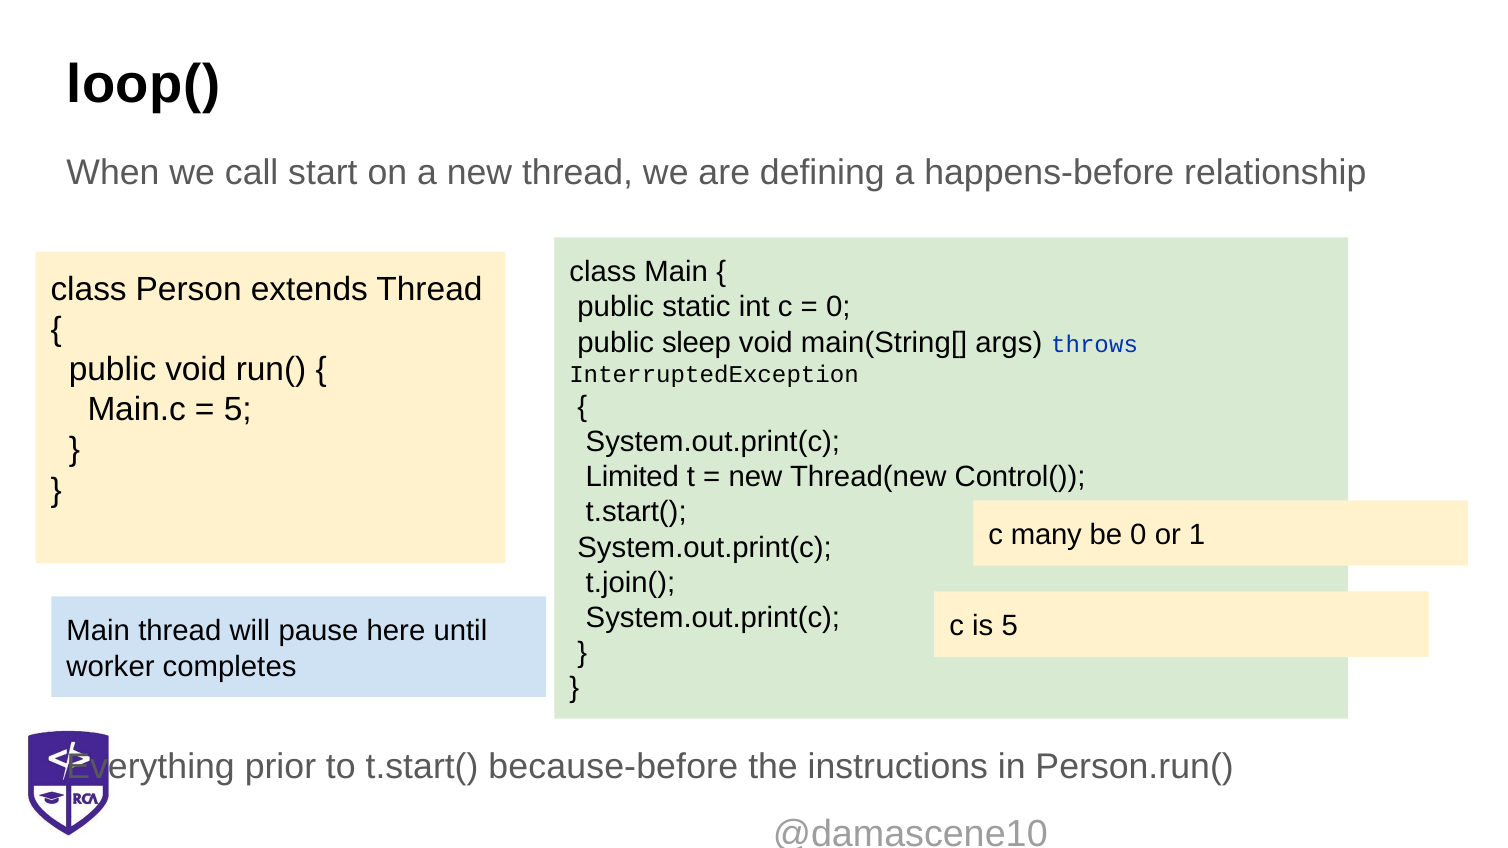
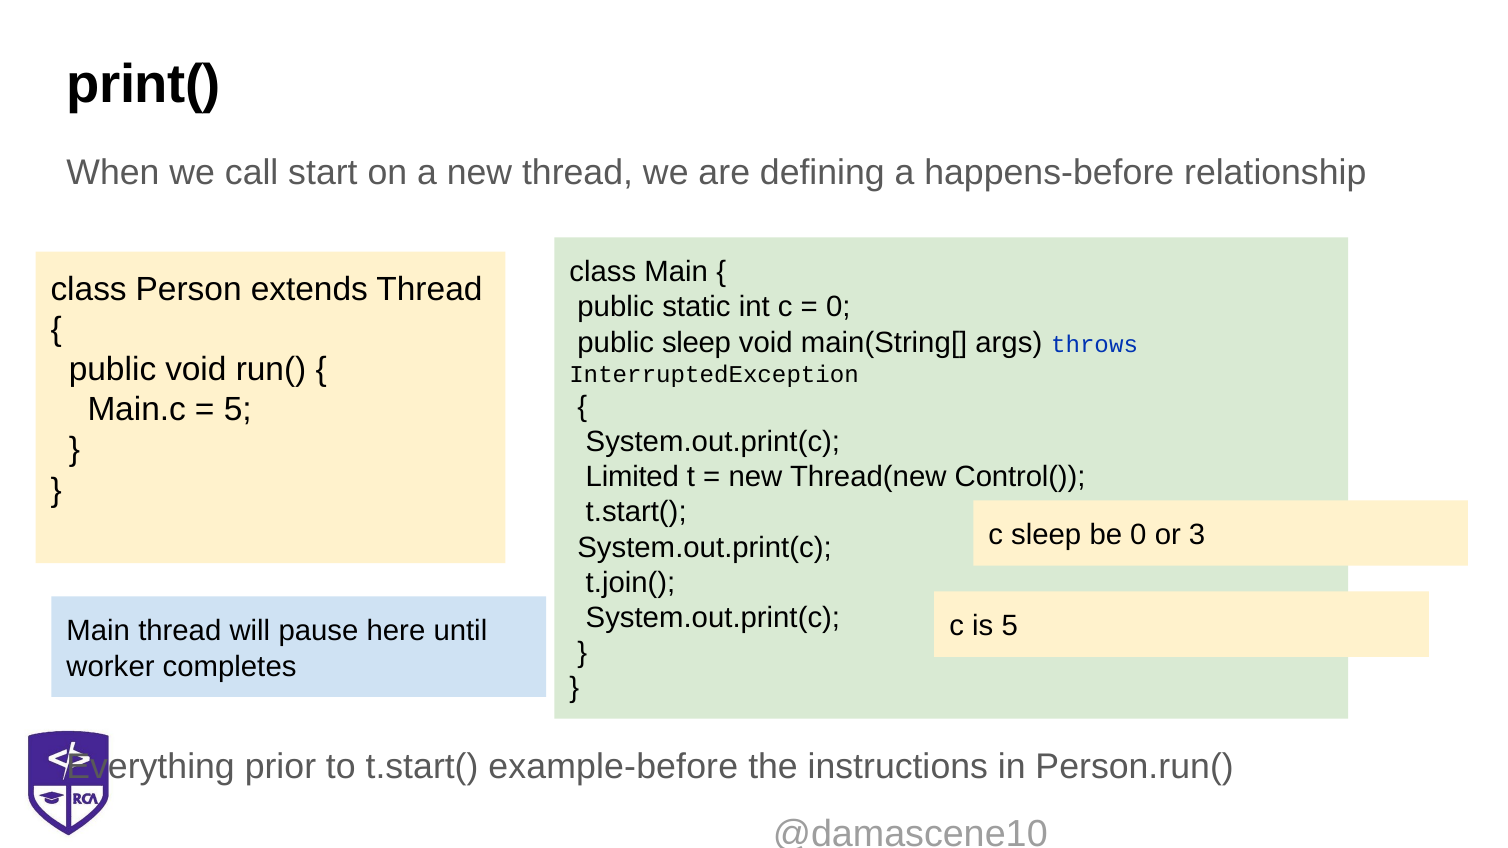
loop(: loop( -> print(
c many: many -> sleep
1: 1 -> 3
because-before: because-before -> example-before
